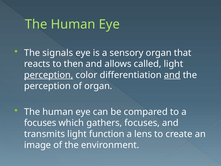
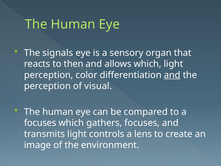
allows called: called -> which
perception at (49, 75) underline: present -> none
of organ: organ -> visual
function: function -> controls
